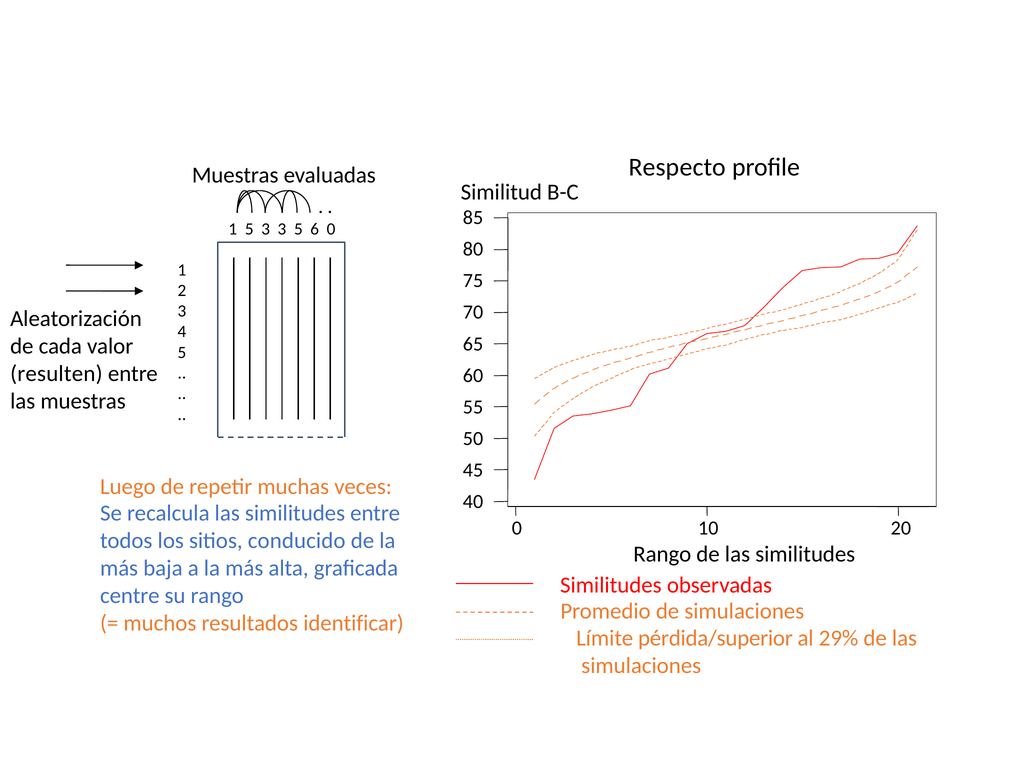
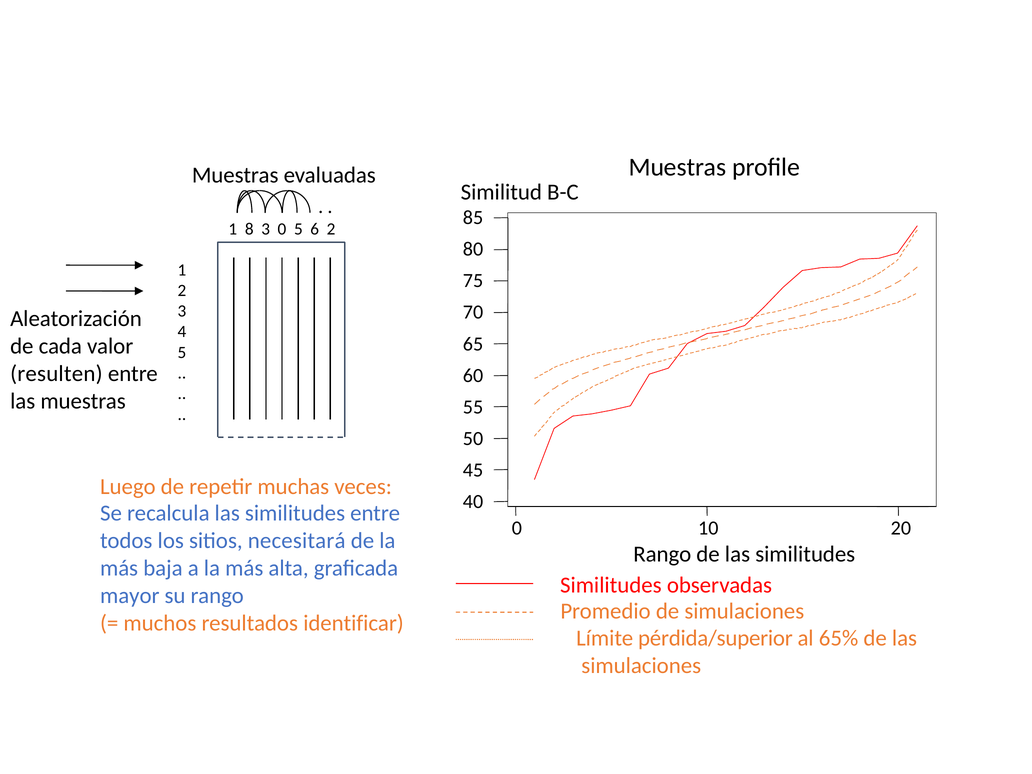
Respecto at (677, 167): Respecto -> Muestras
1 5: 5 -> 8
3 3: 3 -> 0
6 0: 0 -> 2
conducido: conducido -> necesitará
centre: centre -> mayor
29%: 29% -> 65%
